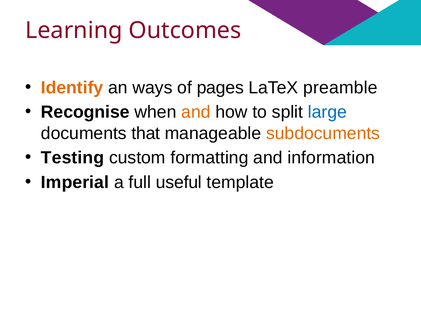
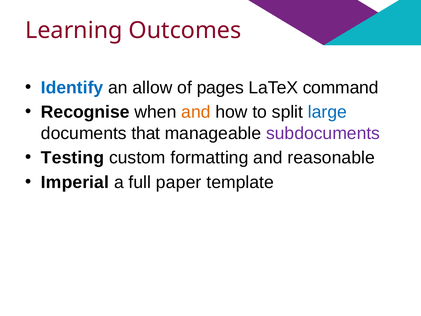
Identify colour: orange -> blue
ways: ways -> allow
preamble: preamble -> command
subdocuments colour: orange -> purple
information: information -> reasonable
useful: useful -> paper
